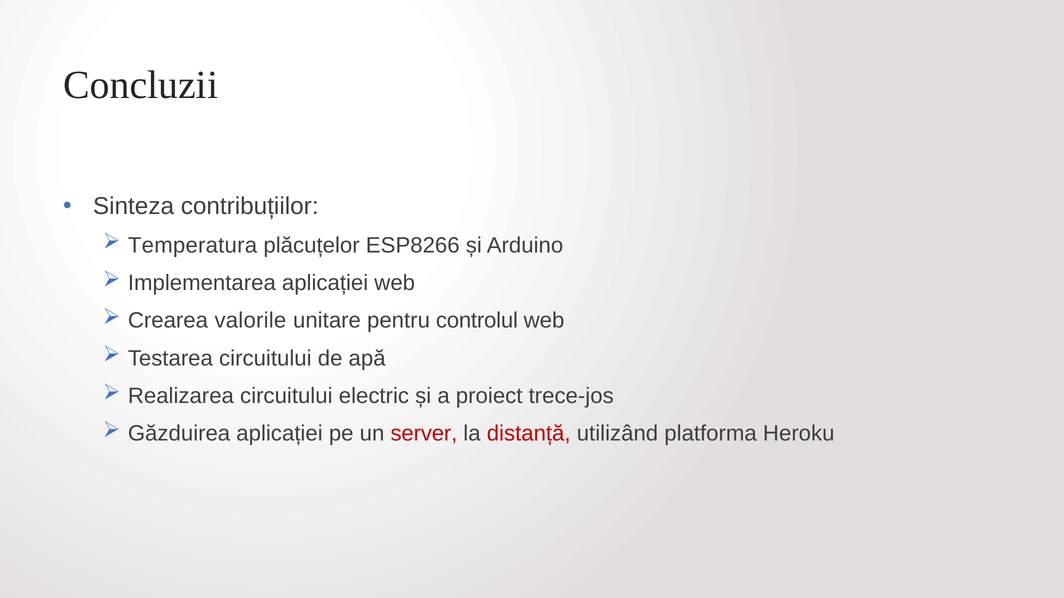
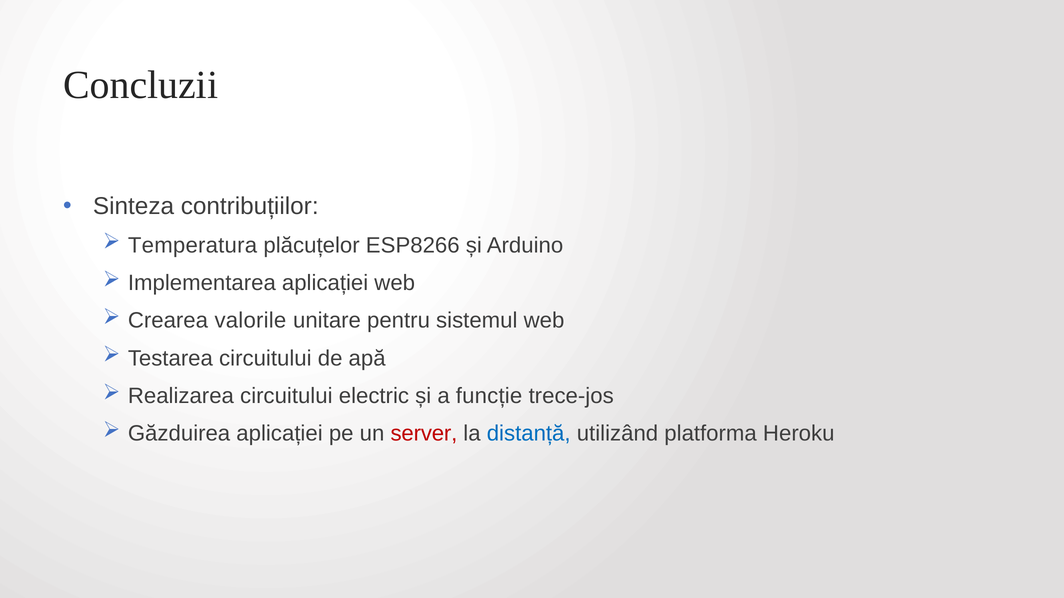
controlul: controlul -> sistemul
proiect: proiect -> funcție
distanță colour: red -> blue
